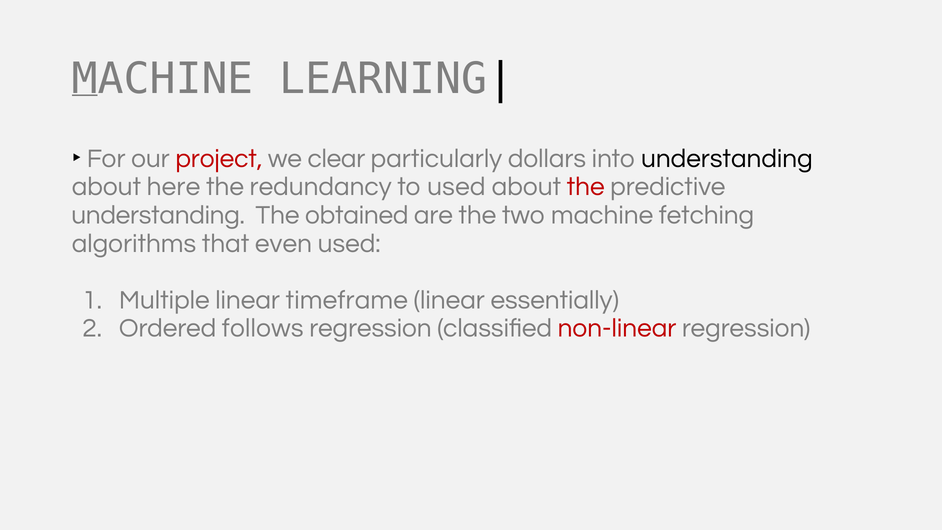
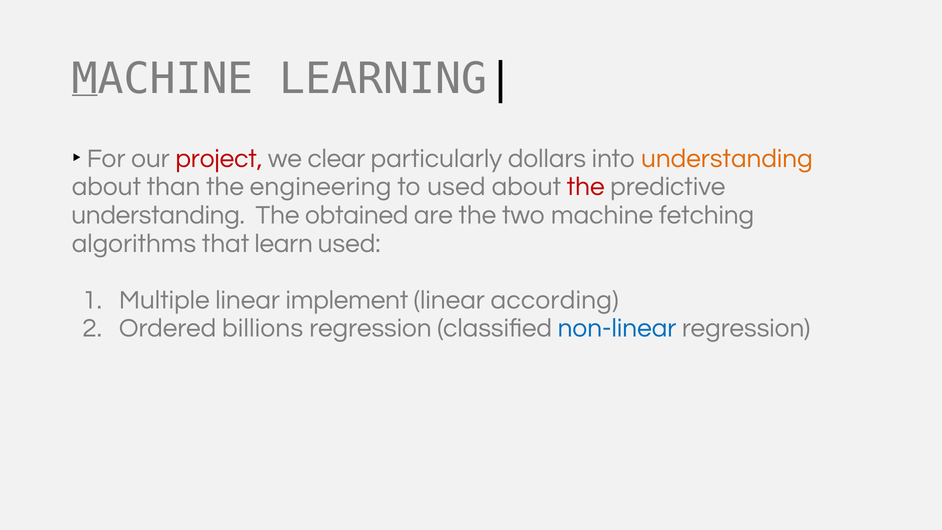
understanding at (727, 159) colour: black -> orange
here: here -> than
redundancy: redundancy -> engineering
even: even -> learn
timeframe: timeframe -> implement
essentially: essentially -> according
follows: follows -> billions
non-linear colour: red -> blue
